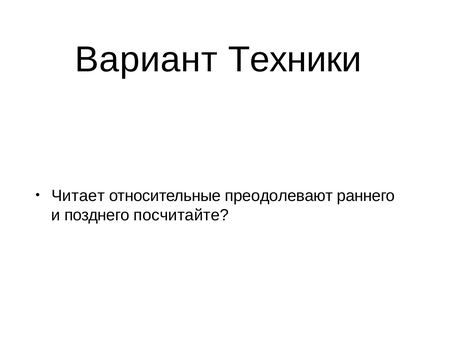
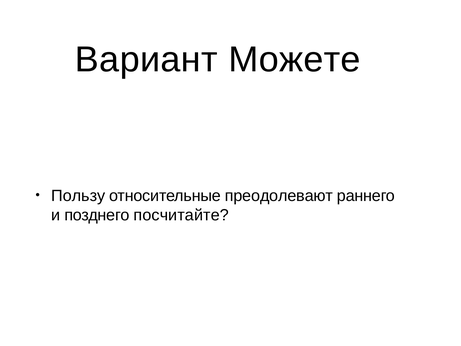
Техники: Техники -> Можете
Читает: Читает -> Пользу
